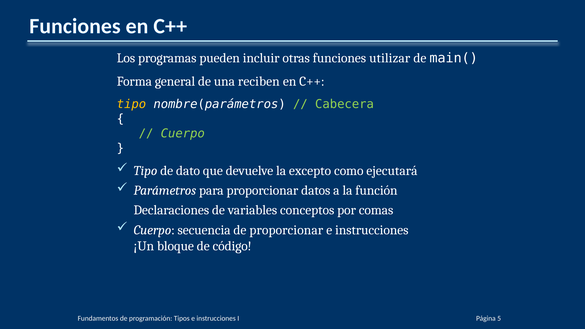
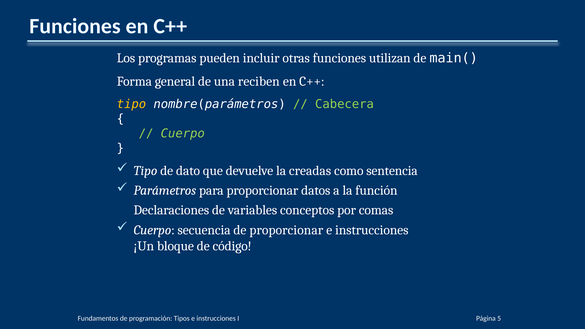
utilizar: utilizar -> utilizan
excepto: excepto -> creadas
ejecutará: ejecutará -> sentencia
